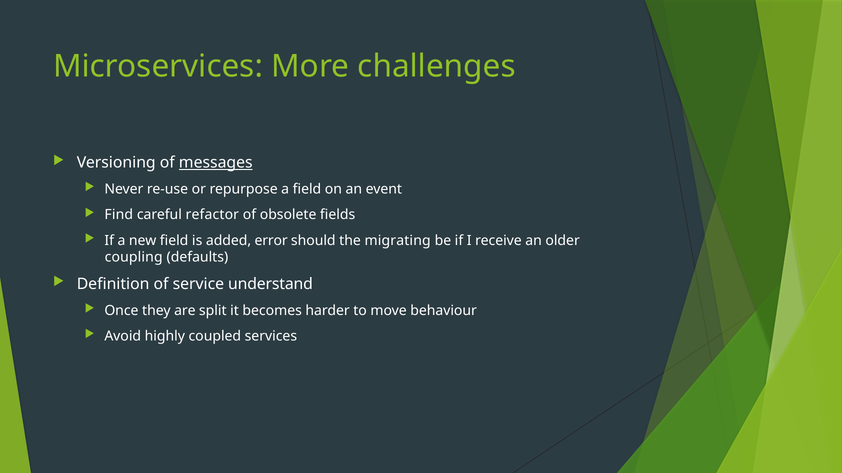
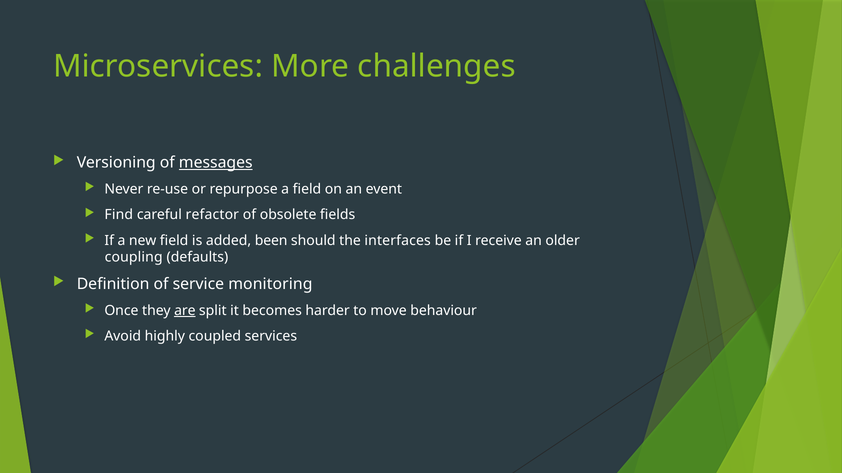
error: error -> been
migrating: migrating -> interfaces
understand: understand -> monitoring
are underline: none -> present
